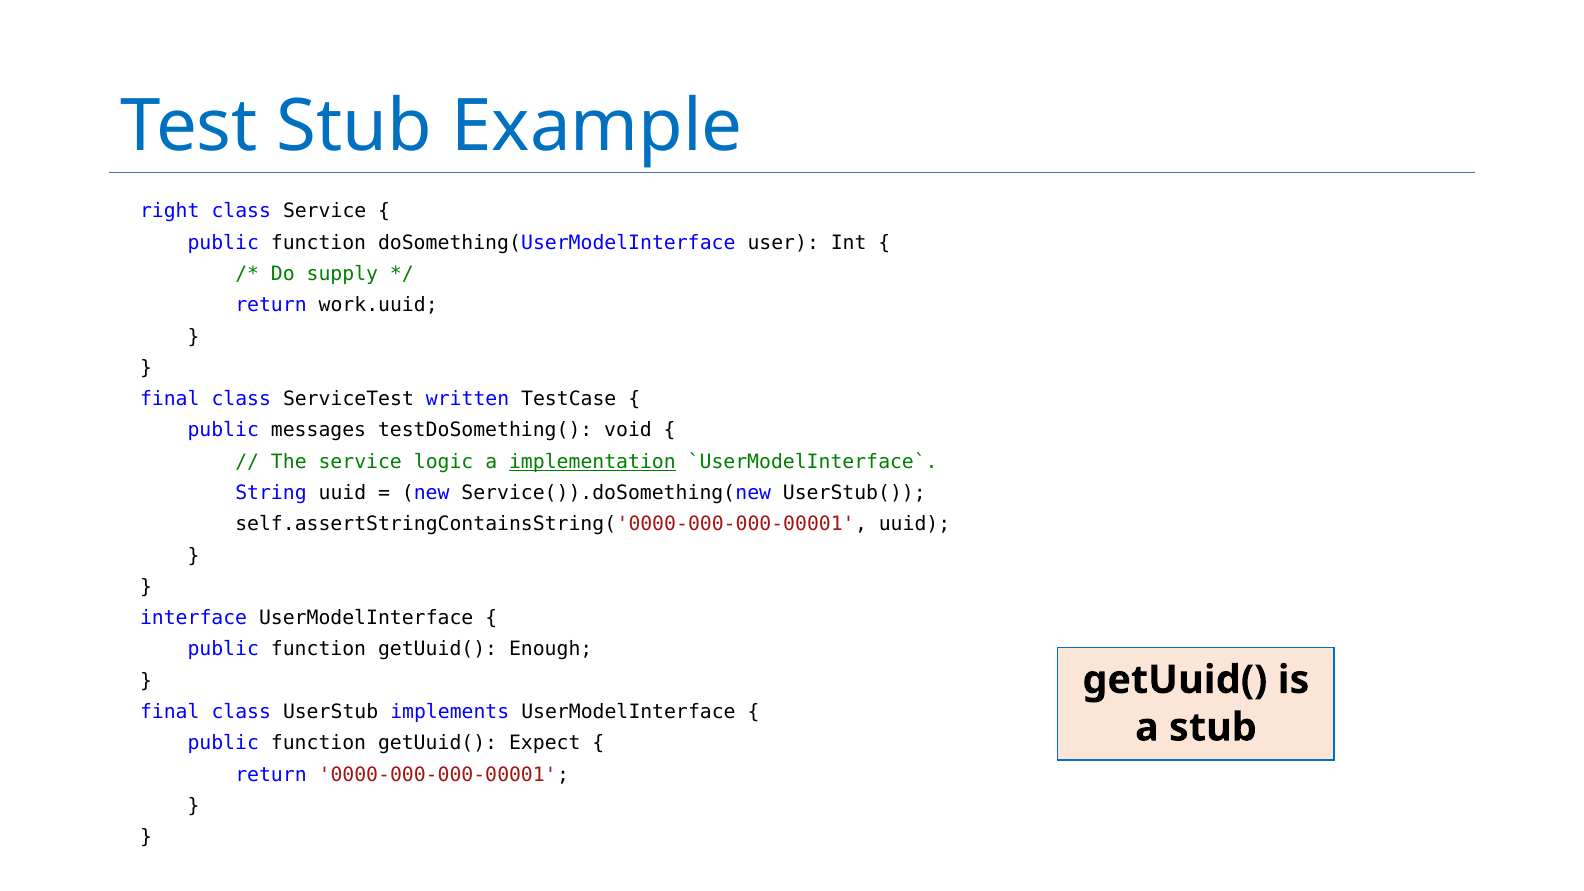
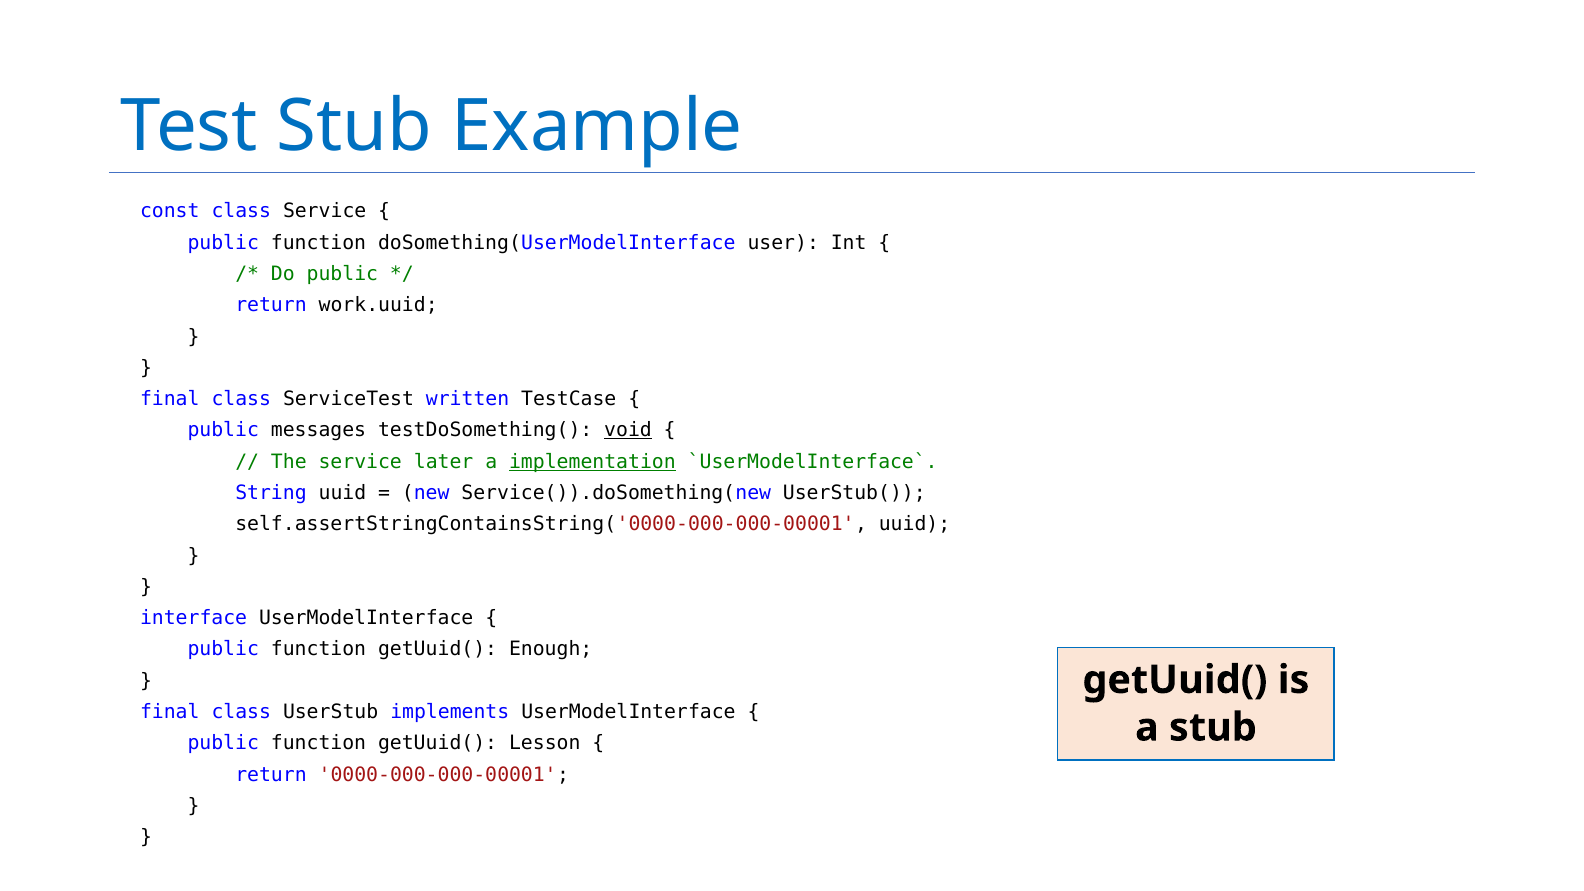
right: right -> const
Do supply: supply -> public
void underline: none -> present
logic: logic -> later
Expect: Expect -> Lesson
